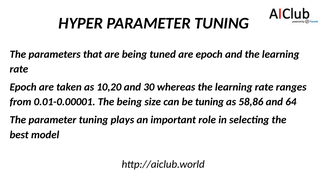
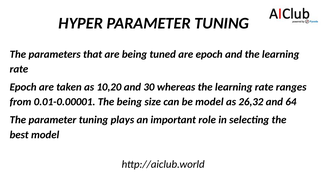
be tuning: tuning -> model
58,86: 58,86 -> 26,32
